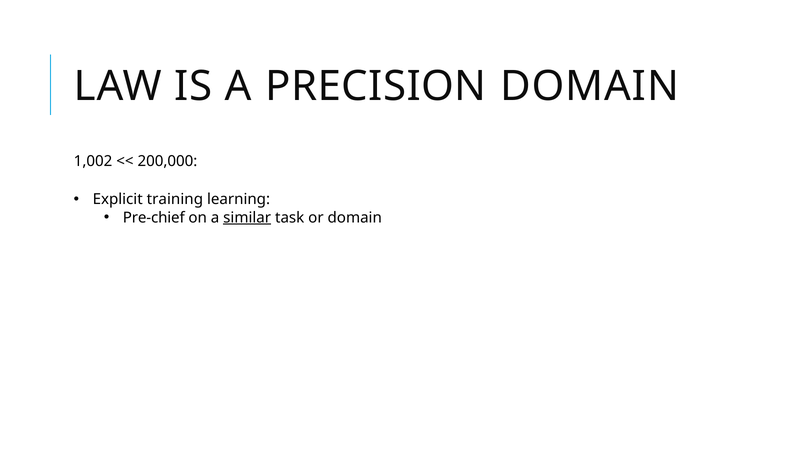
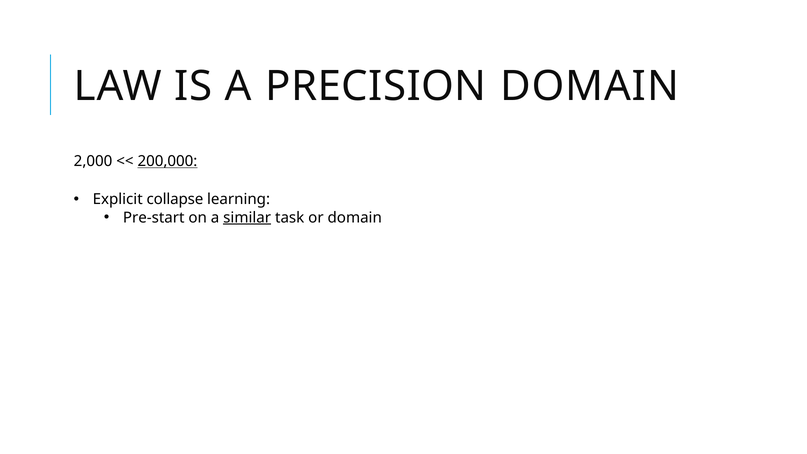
1,002: 1,002 -> 2,000
200,000 underline: none -> present
training: training -> collapse
Pre-chief: Pre-chief -> Pre-start
